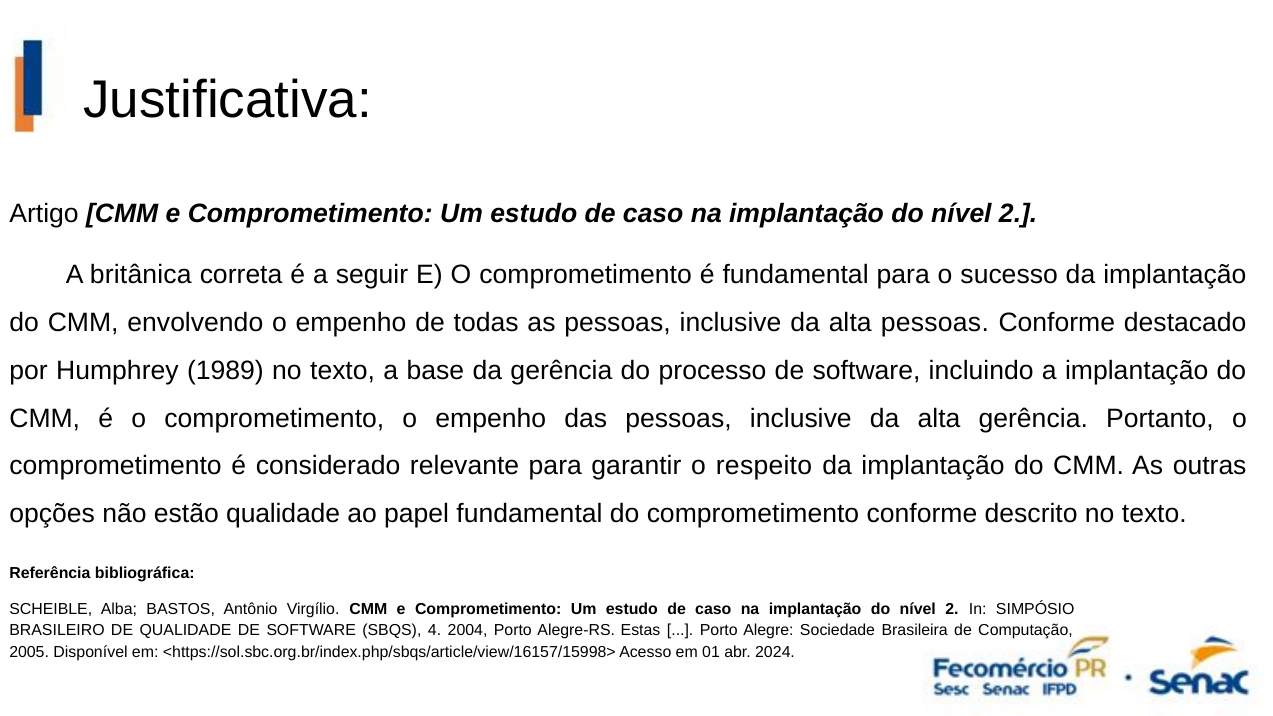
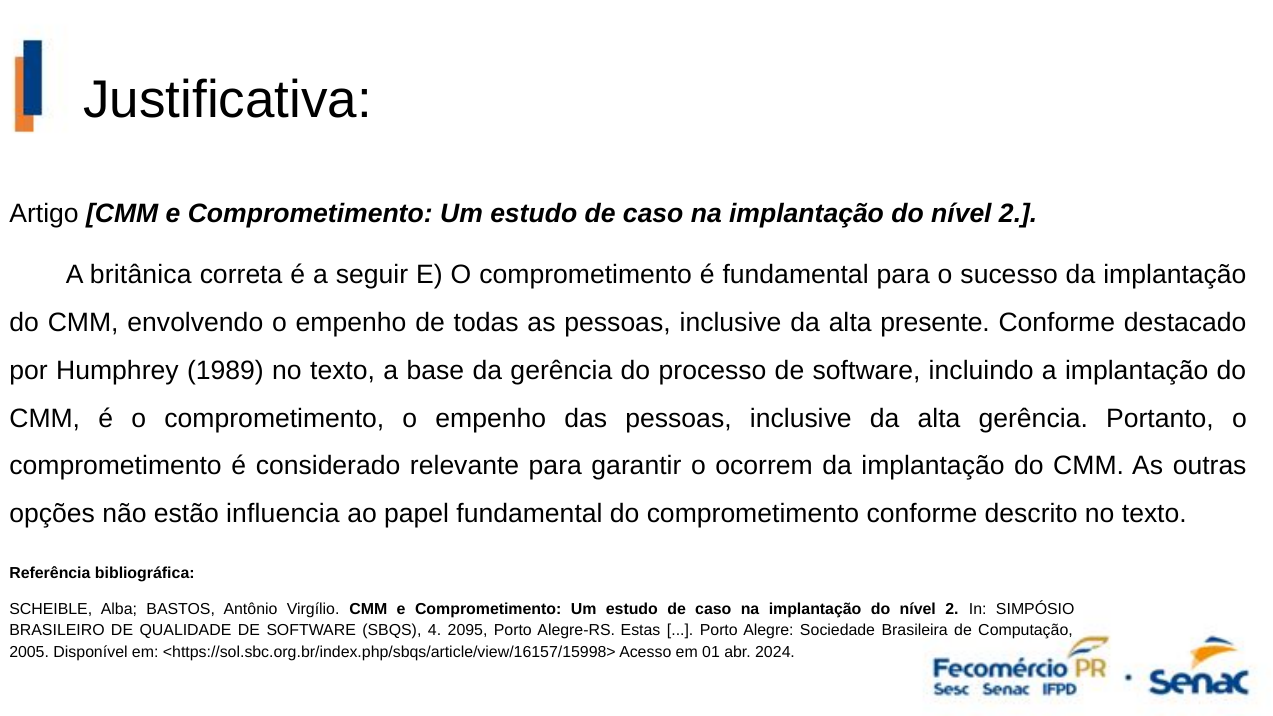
alta pessoas: pessoas -> presente
respeito: respeito -> ocorrem
estão qualidade: qualidade -> influencia
2004: 2004 -> 2095
